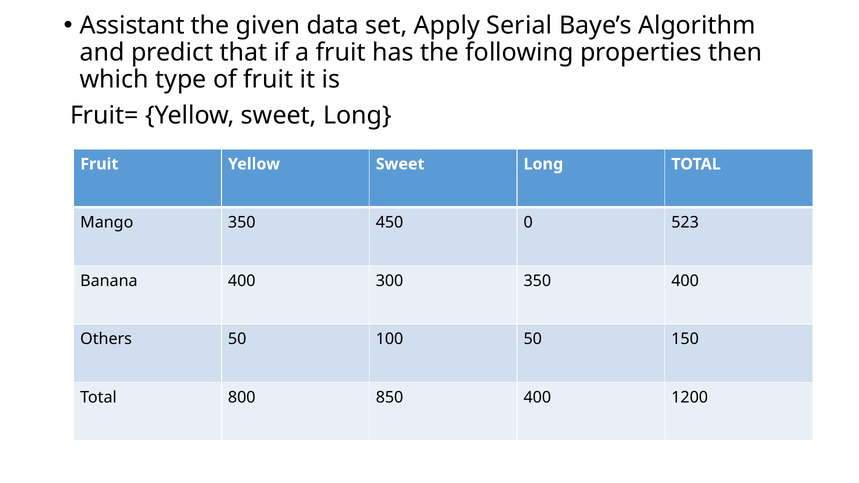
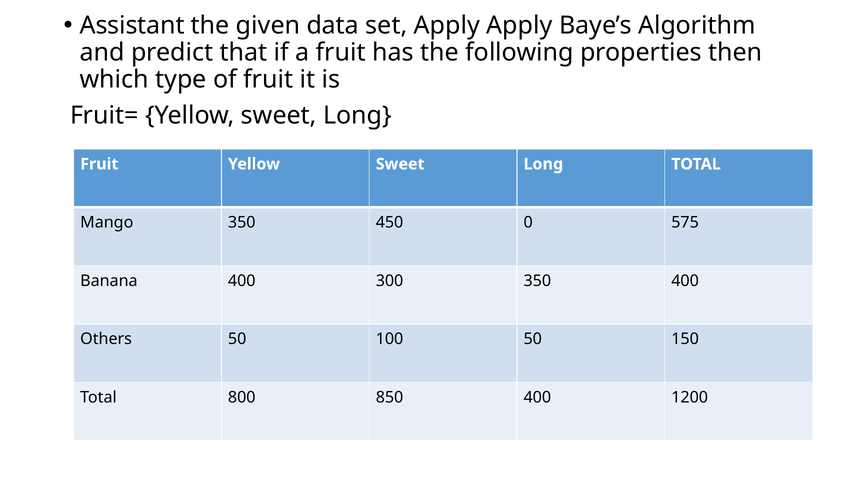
Apply Serial: Serial -> Apply
523: 523 -> 575
